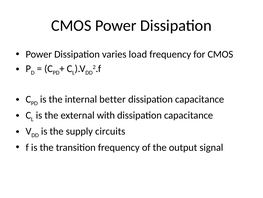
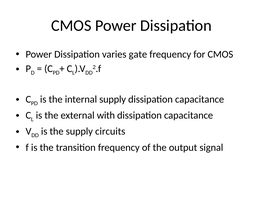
load: load -> gate
internal better: better -> supply
